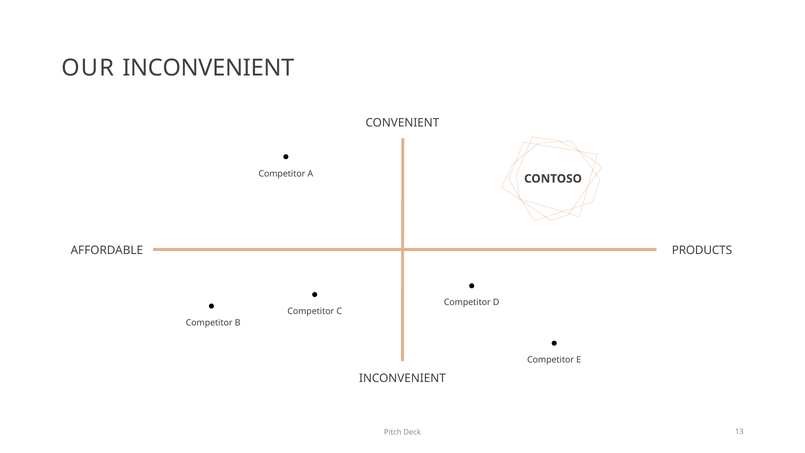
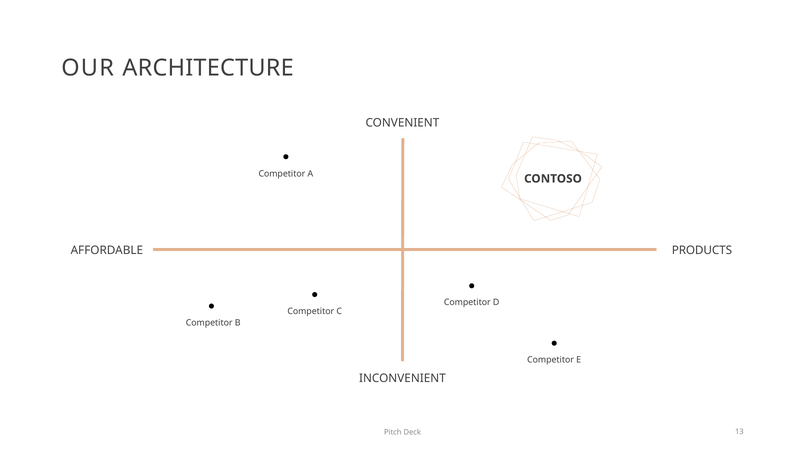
OUR INCONVENIENT: INCONVENIENT -> ARCHITECTURE
